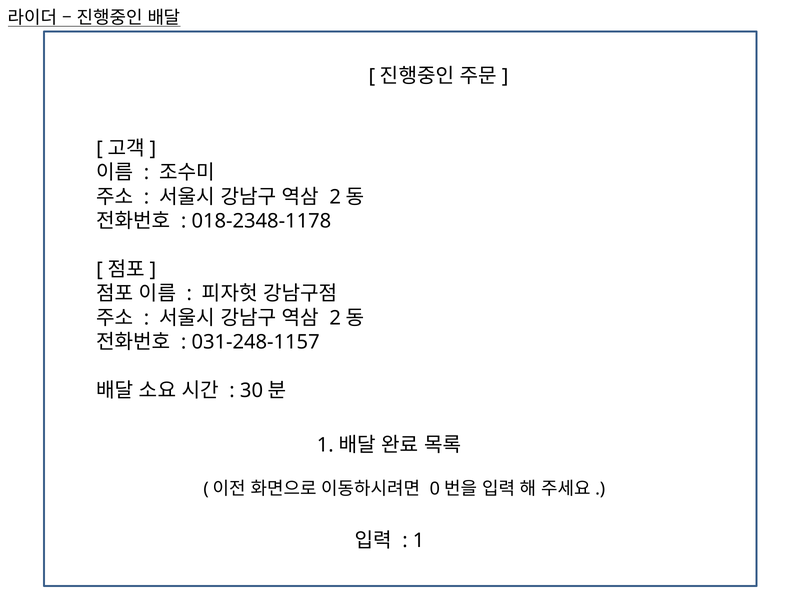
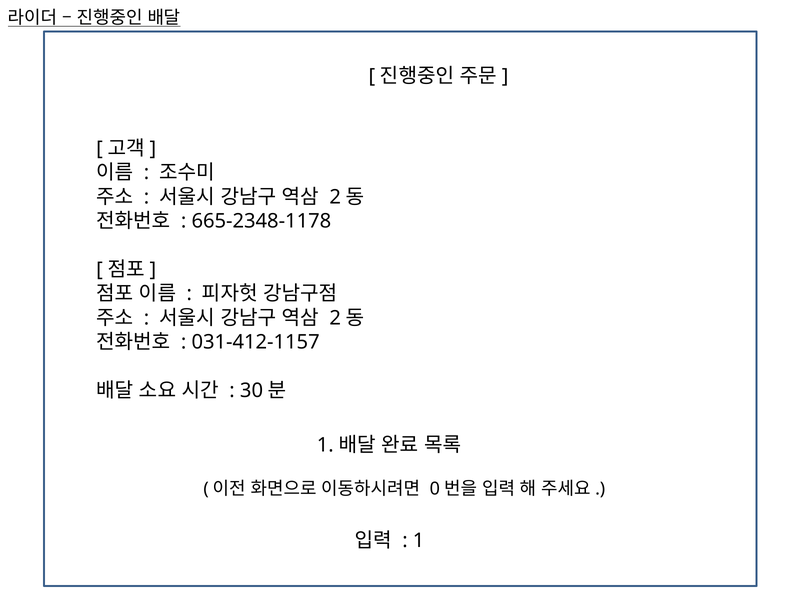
018-2348-1178: 018-2348-1178 -> 665-2348-1178
031-248-1157: 031-248-1157 -> 031-412-1157
